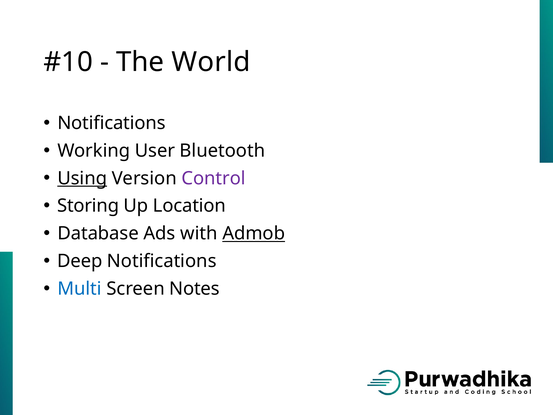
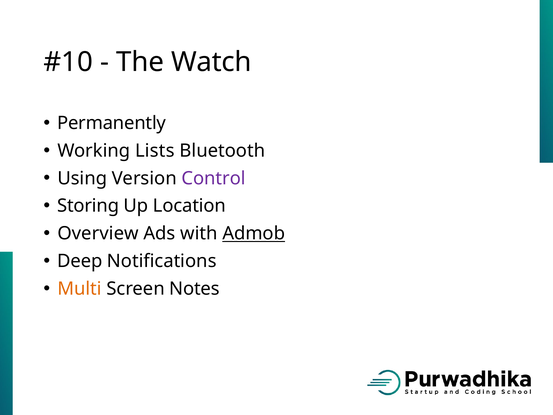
World: World -> Watch
Notifications at (112, 123): Notifications -> Permanently
User: User -> Lists
Using underline: present -> none
Database: Database -> Overview
Multi colour: blue -> orange
